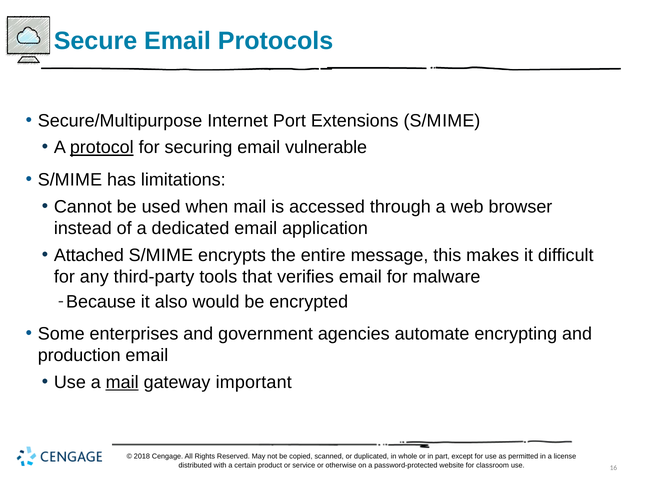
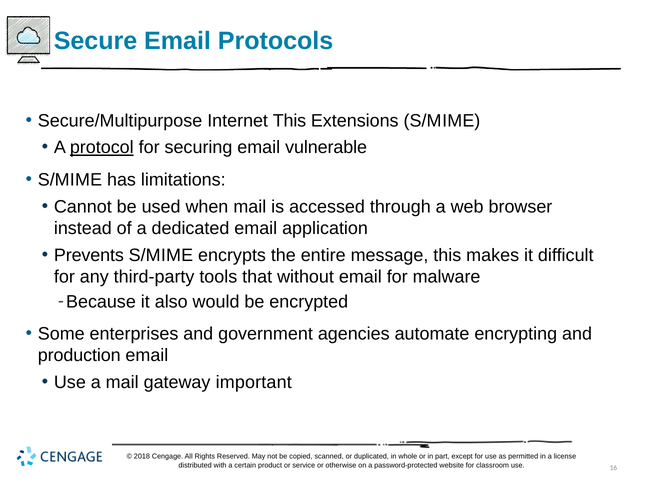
Internet Port: Port -> This
Attached: Attached -> Prevents
verifies: verifies -> without
mail at (122, 382) underline: present -> none
